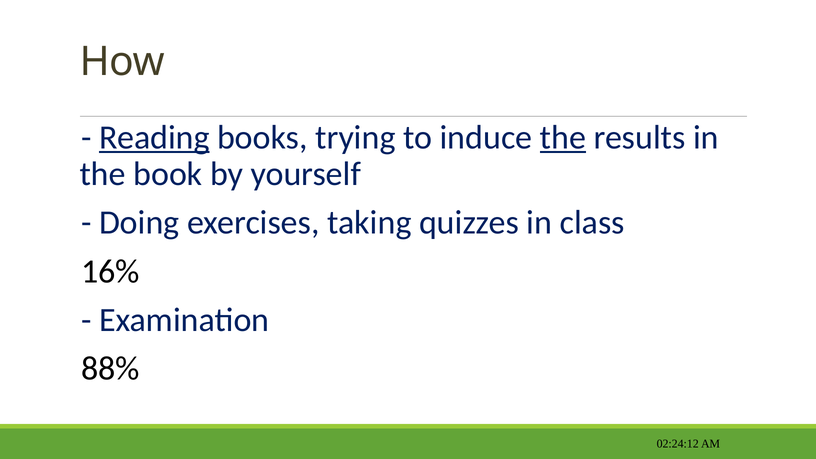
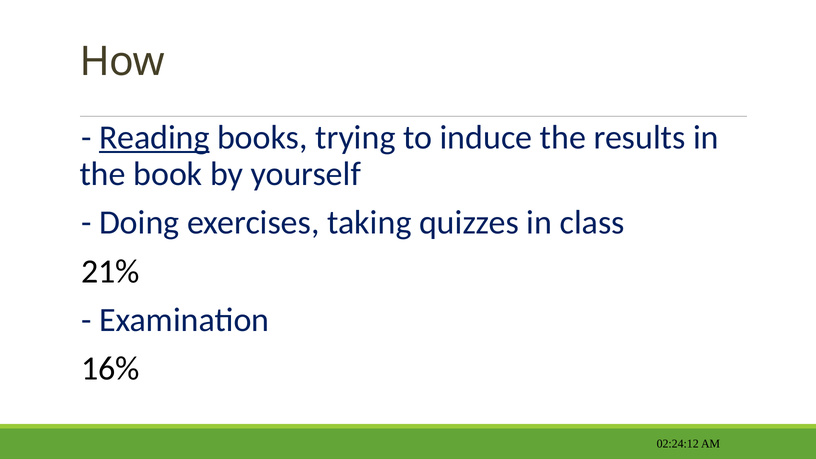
the at (563, 137) underline: present -> none
16%: 16% -> 21%
88%: 88% -> 16%
